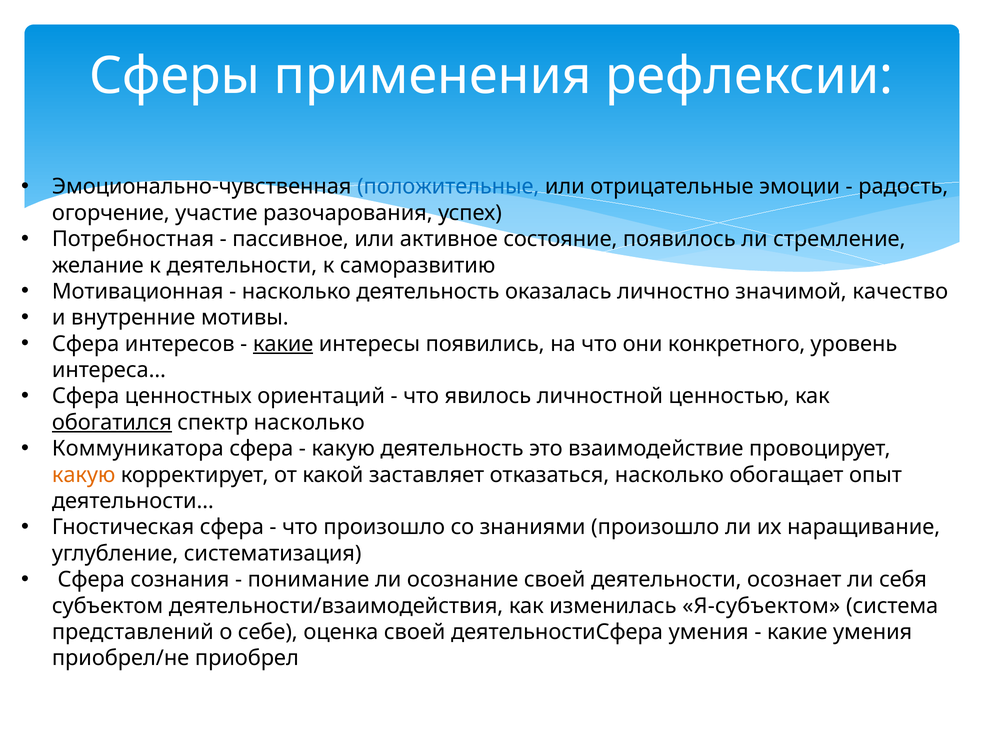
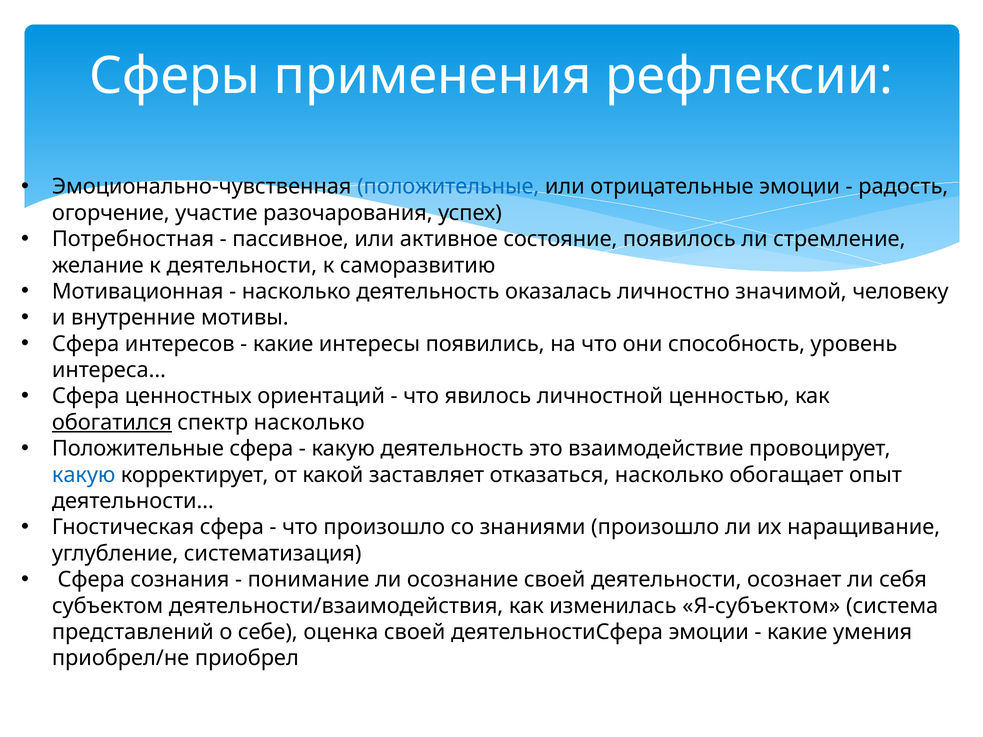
качество: качество -> человеку
какие at (283, 344) underline: present -> none
конкретного: конкретного -> способность
Коммуникатора at (138, 449): Коммуникатора -> Положительные
какую at (84, 475) colour: orange -> blue
деятельностиСфера умения: умения -> эмоции
